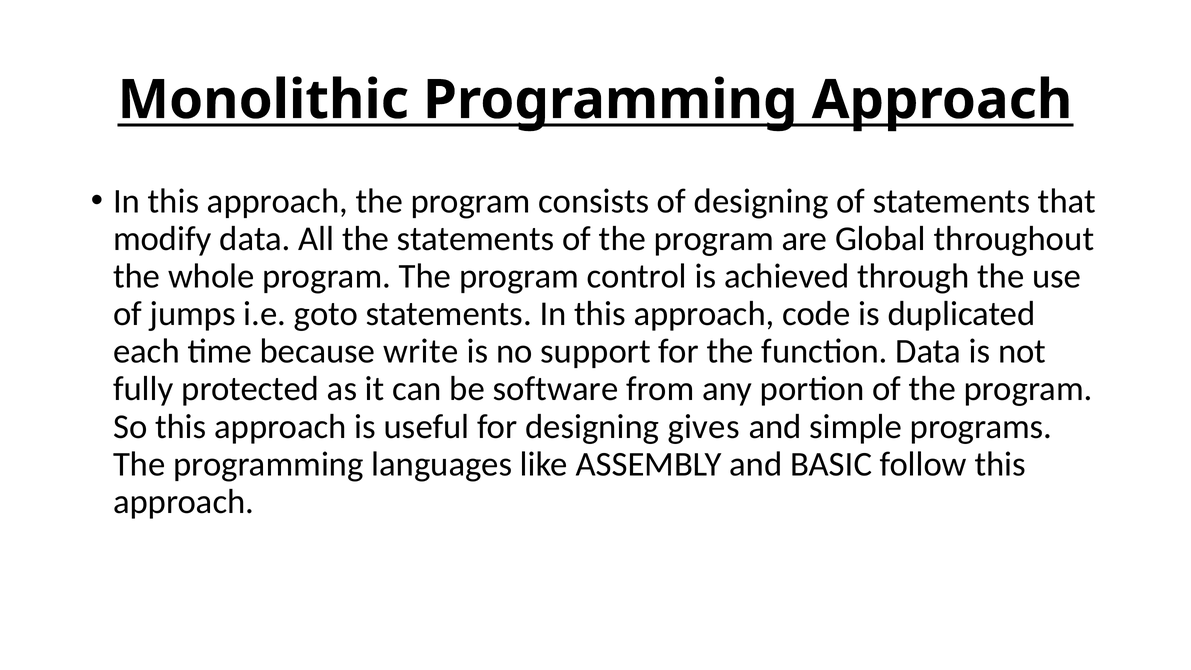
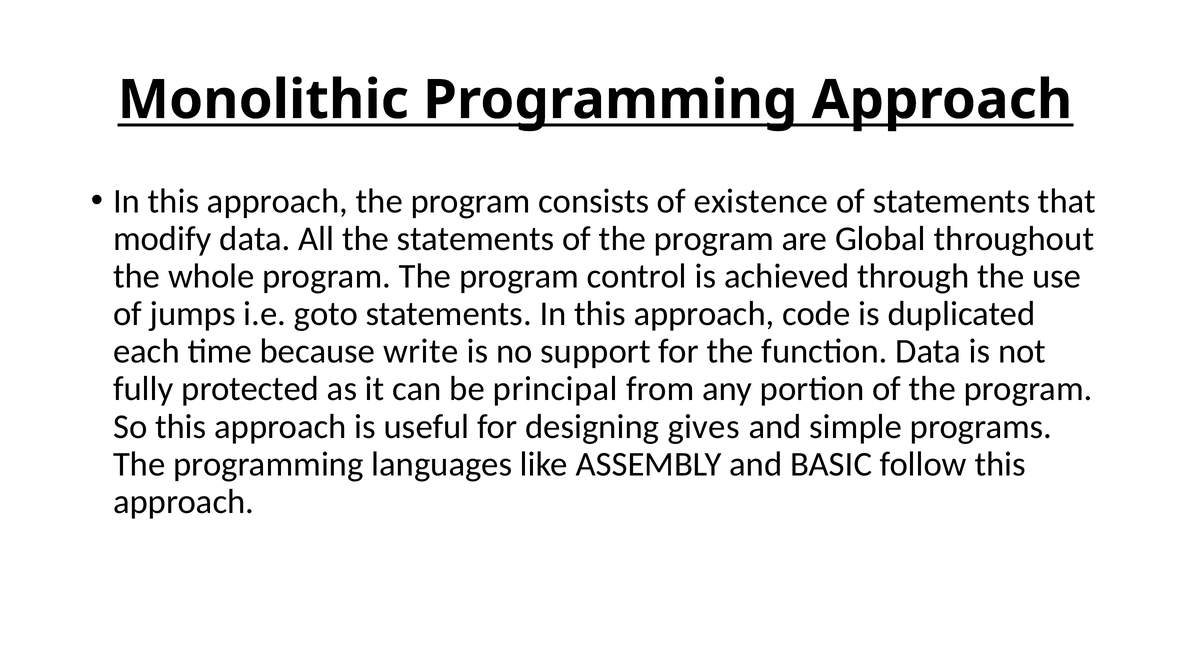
of designing: designing -> existence
software: software -> principal
